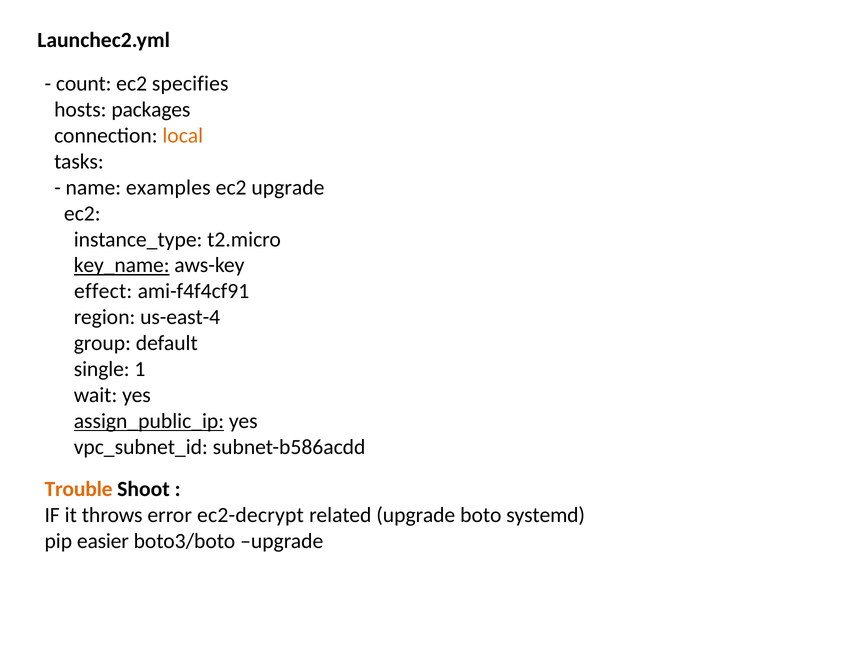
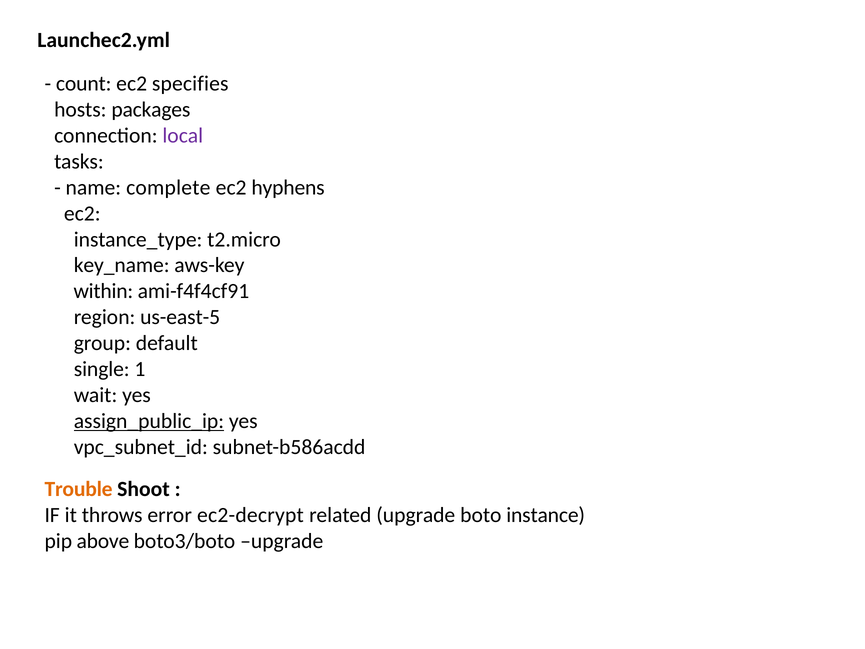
local colour: orange -> purple
examples: examples -> complete
ec2 upgrade: upgrade -> hyphens
key_name underline: present -> none
effect: effect -> within
us-east-4: us-east-4 -> us-east-5
systemd: systemd -> instance
easier: easier -> above
